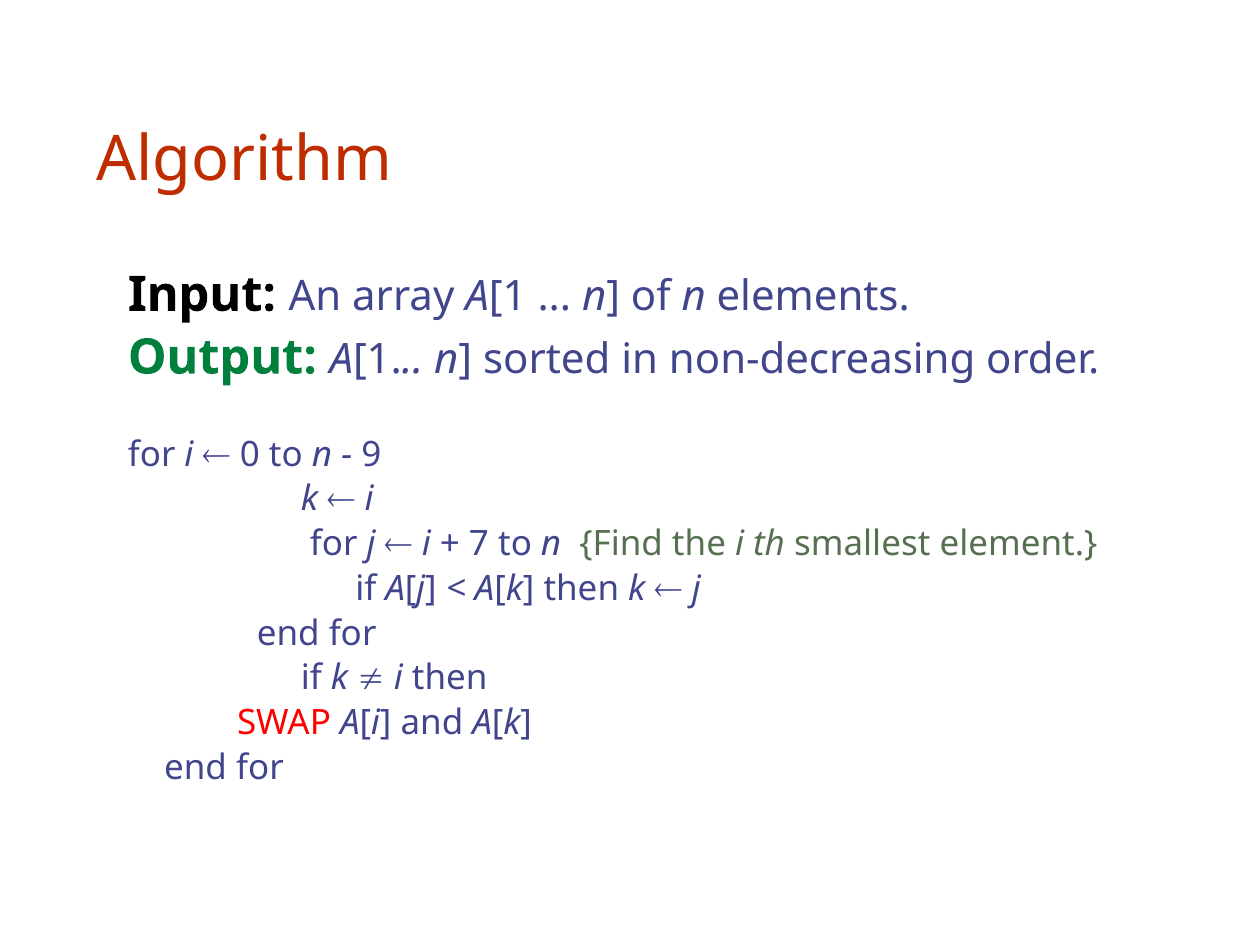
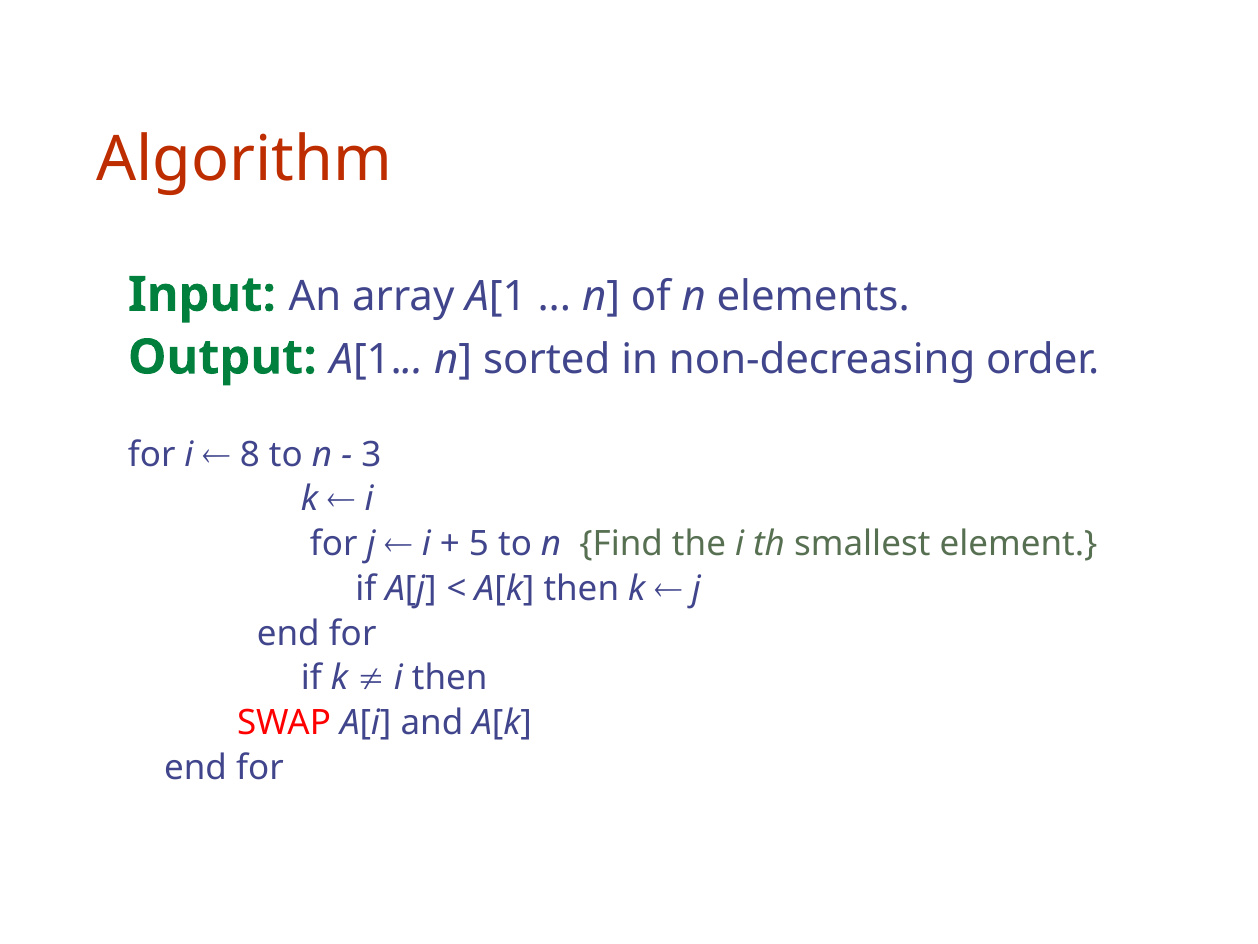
Input colour: black -> green
0: 0 -> 8
9: 9 -> 3
7: 7 -> 5
